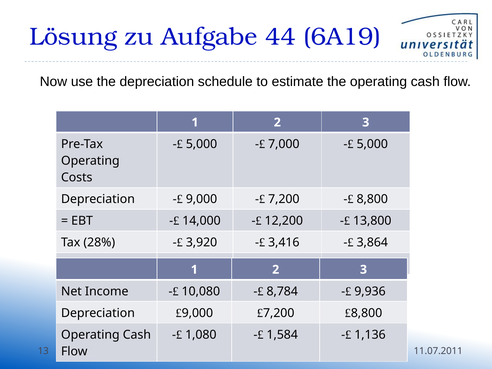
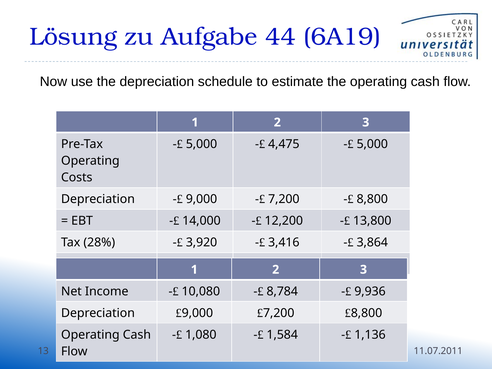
7,000: 7,000 -> 4,475
